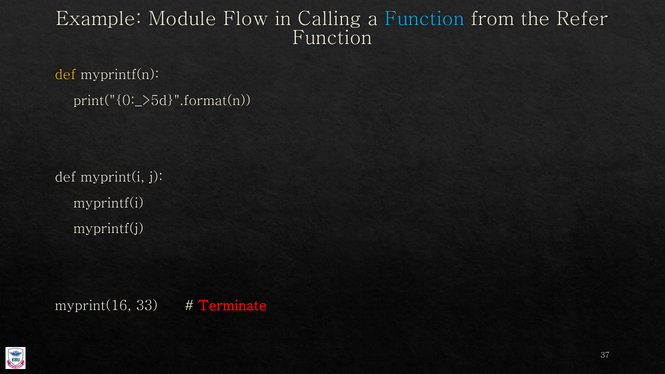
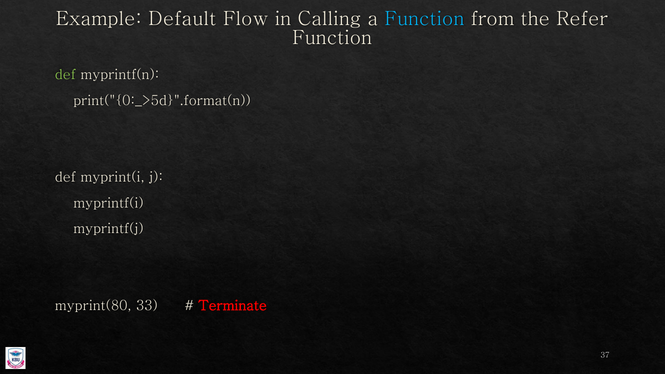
Module: Module -> Default
def at (65, 75) colour: yellow -> light green
myprint(16: myprint(16 -> myprint(80
